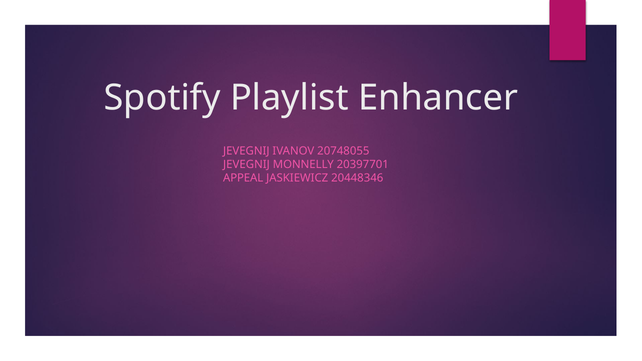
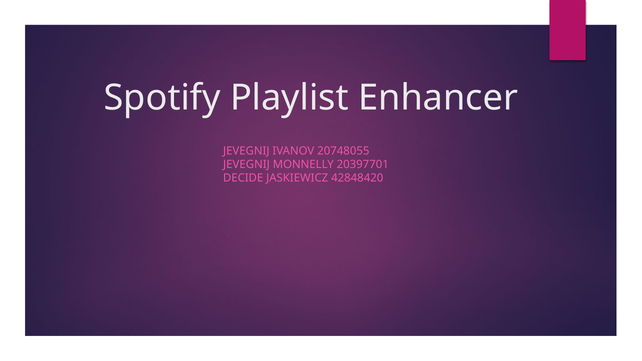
APPEAL: APPEAL -> DECIDE
20448346: 20448346 -> 42848420
